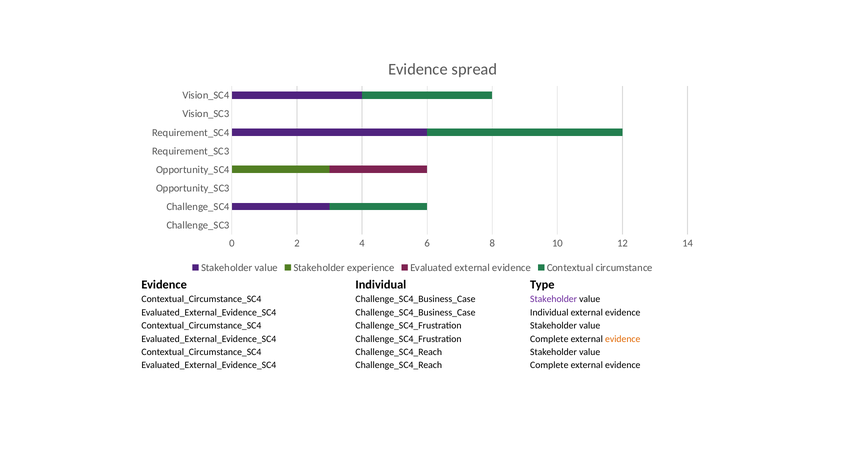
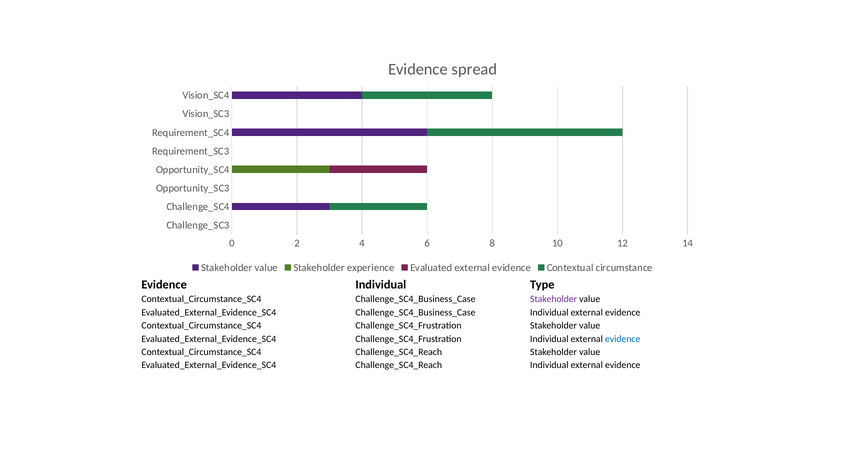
Complete at (549, 339): Complete -> Individual
evidence at (623, 339) colour: orange -> blue
Complete at (549, 365): Complete -> Individual
